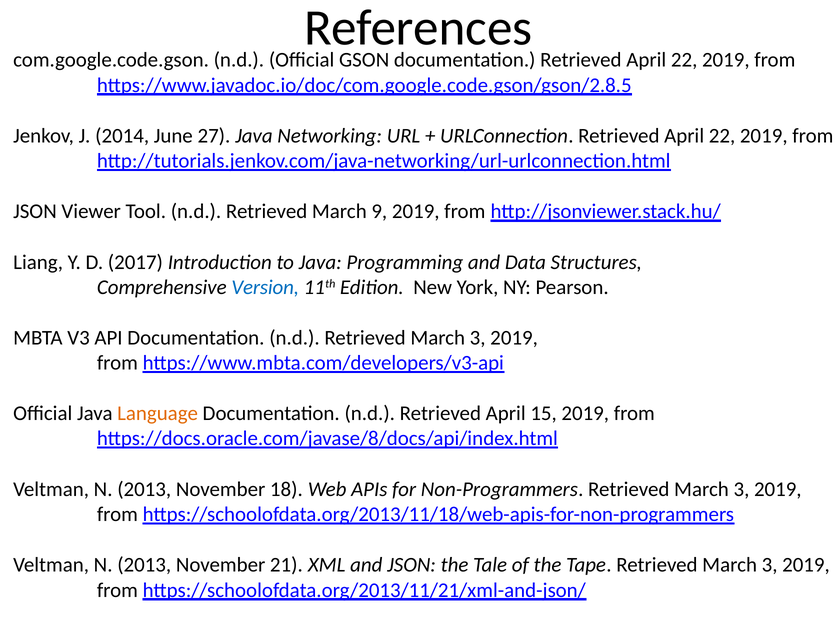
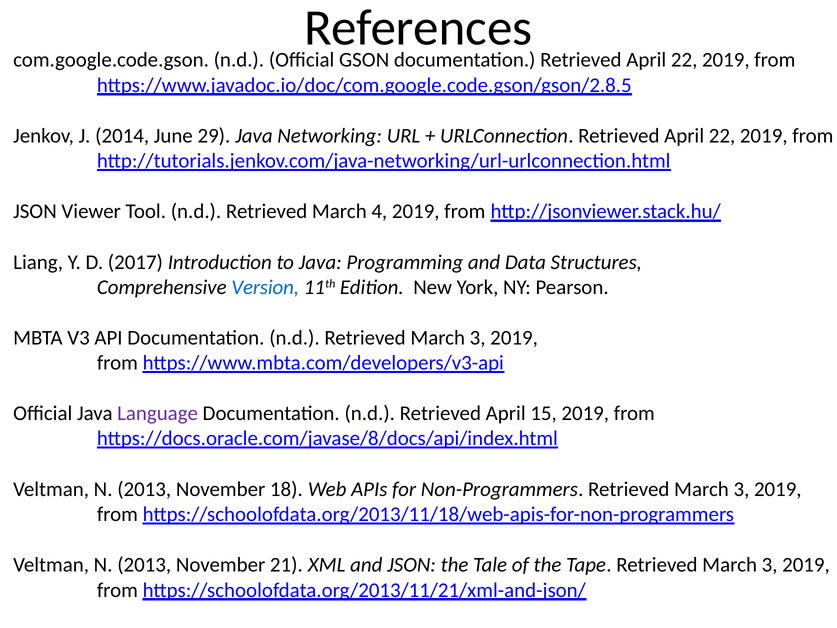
27: 27 -> 29
9: 9 -> 4
Language colour: orange -> purple
